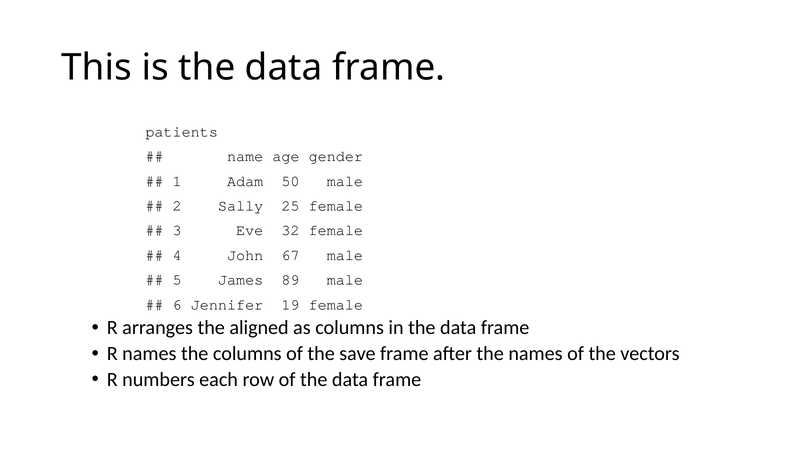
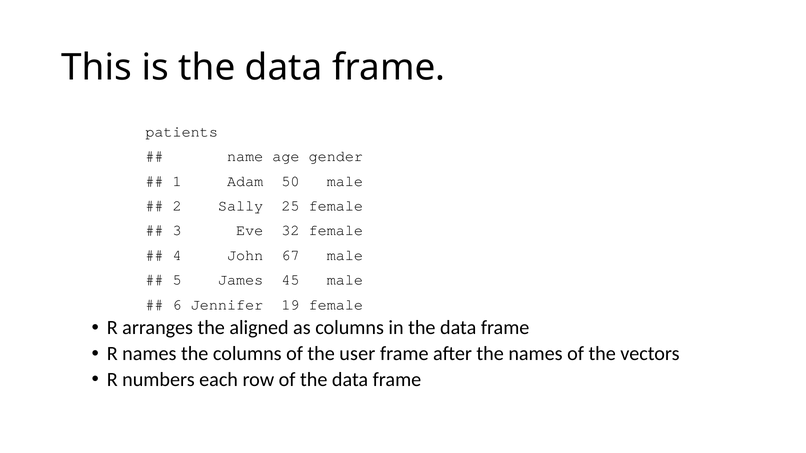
89: 89 -> 45
save: save -> user
